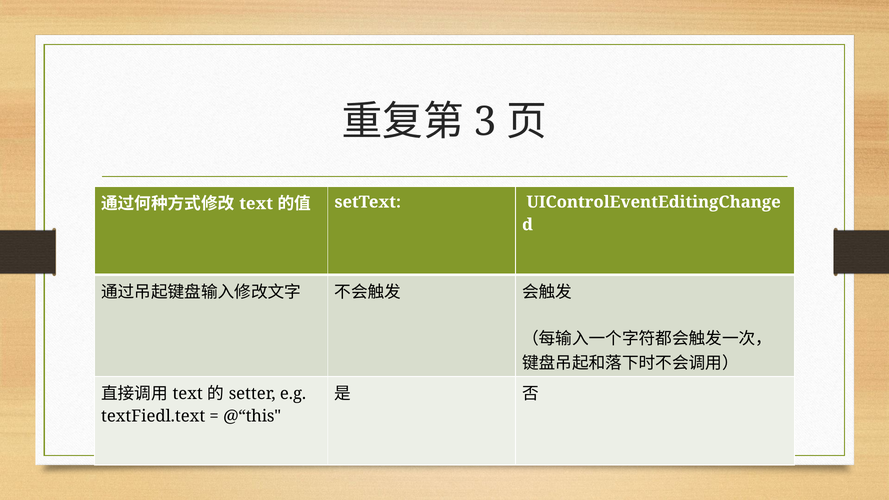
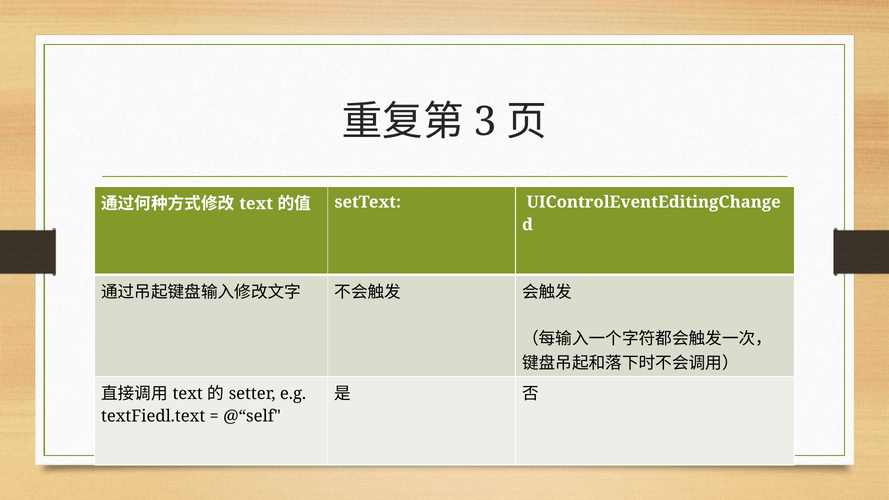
@“this: @“this -> @“self
